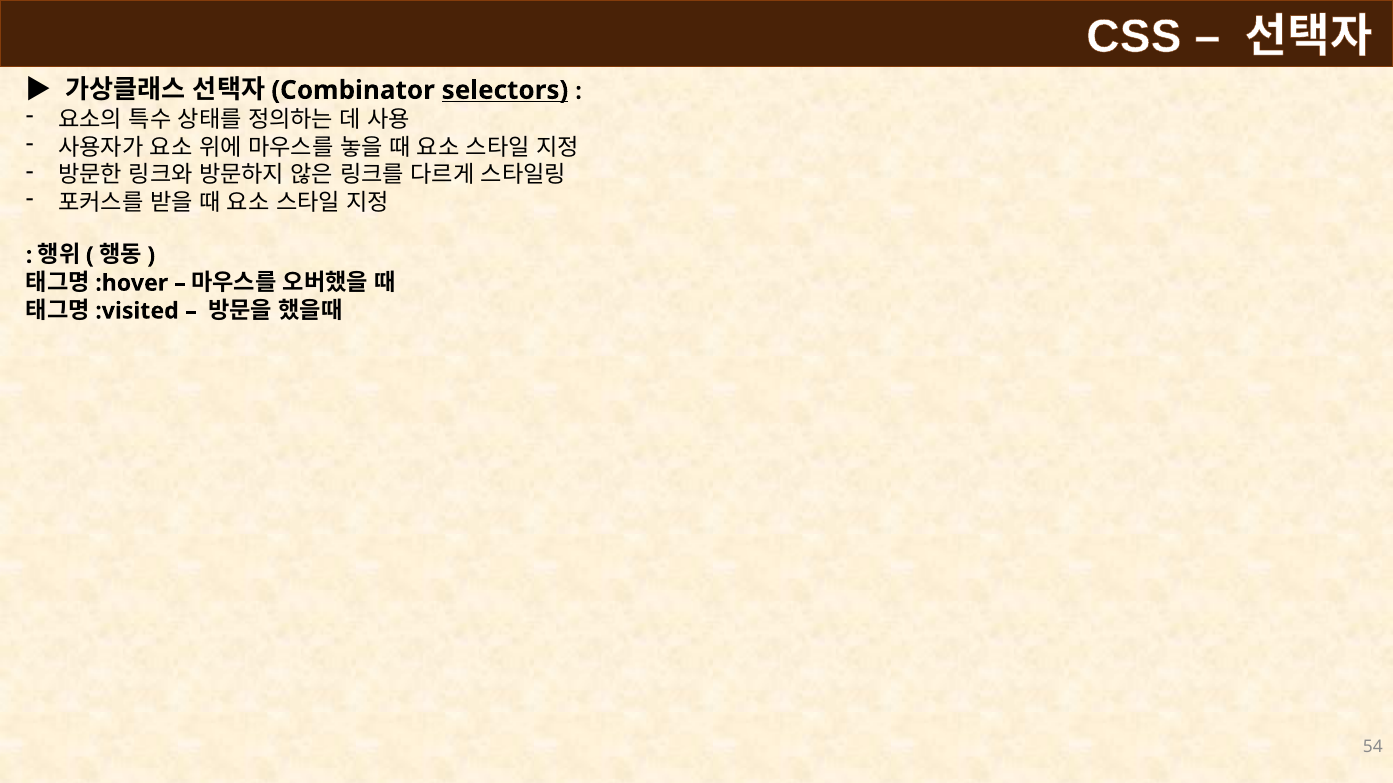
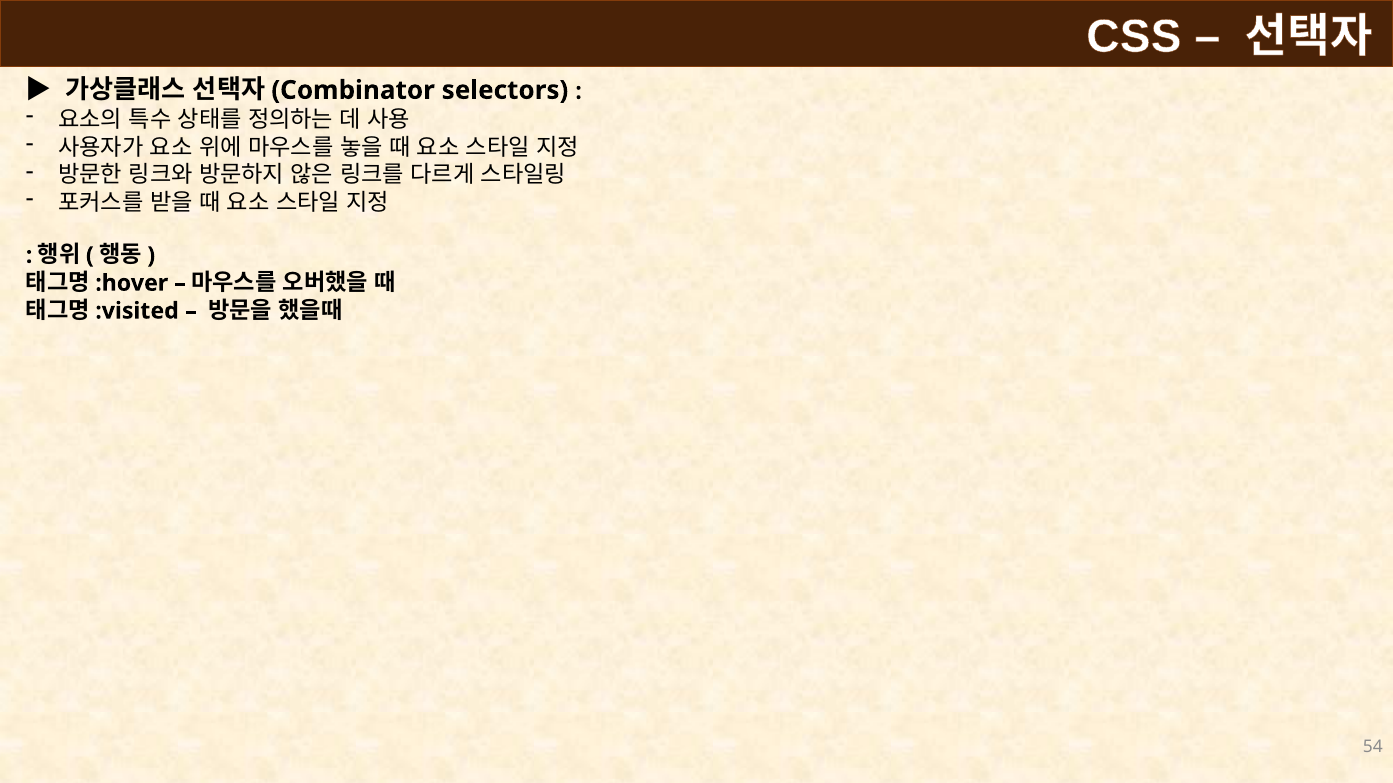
selectors underline: present -> none
